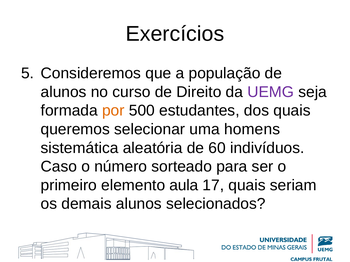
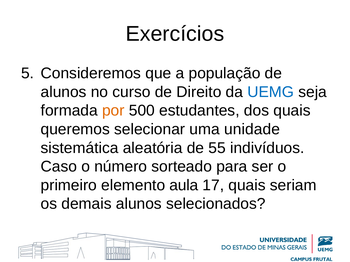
UEMG colour: purple -> blue
homens: homens -> unidade
60: 60 -> 55
